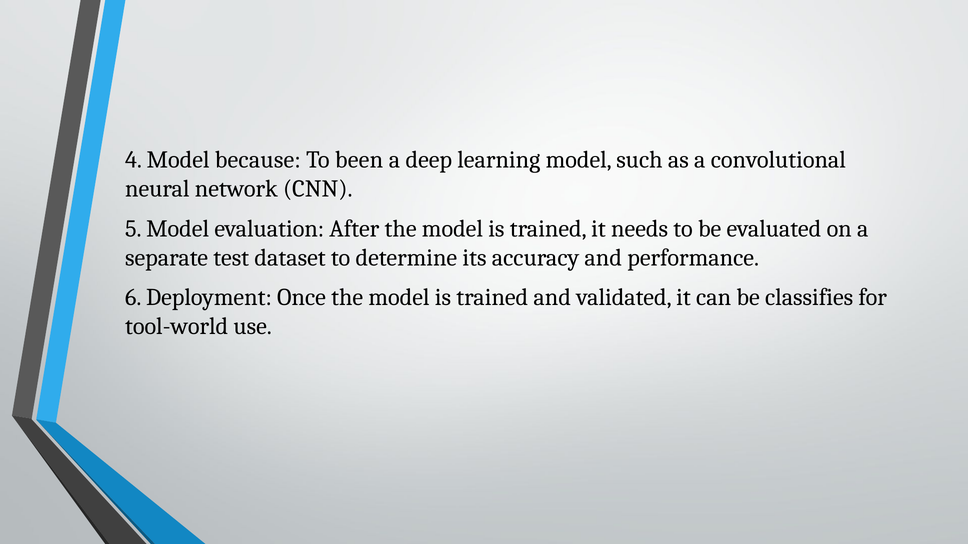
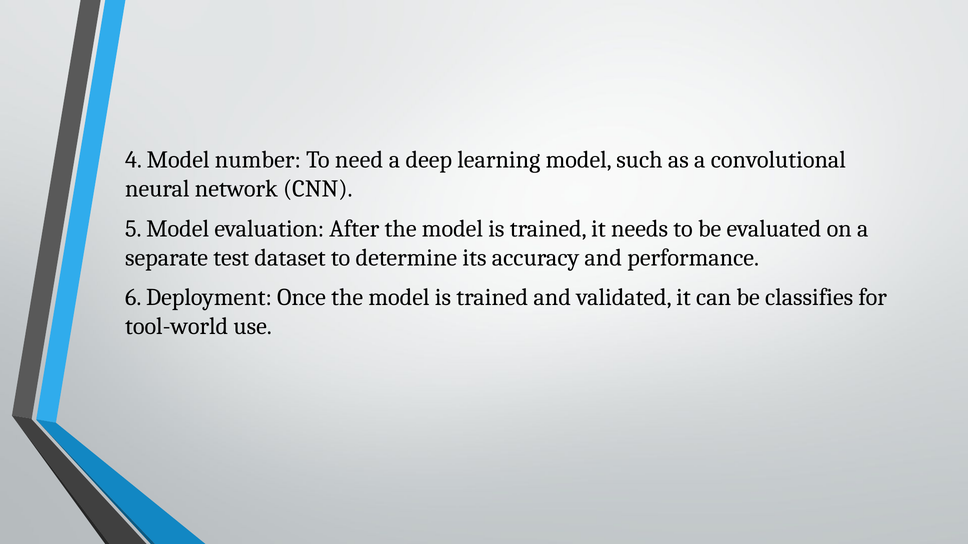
because: because -> number
been: been -> need
